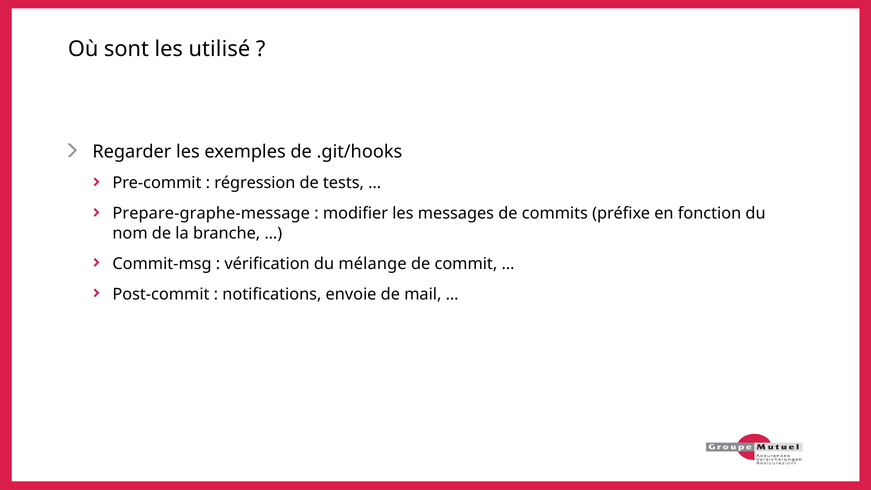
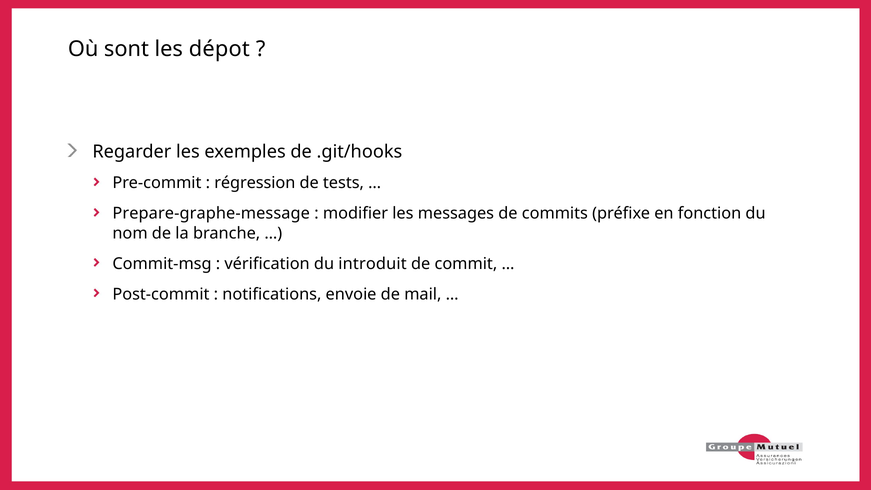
utilisé: utilisé -> dépot
mélange: mélange -> introduit
